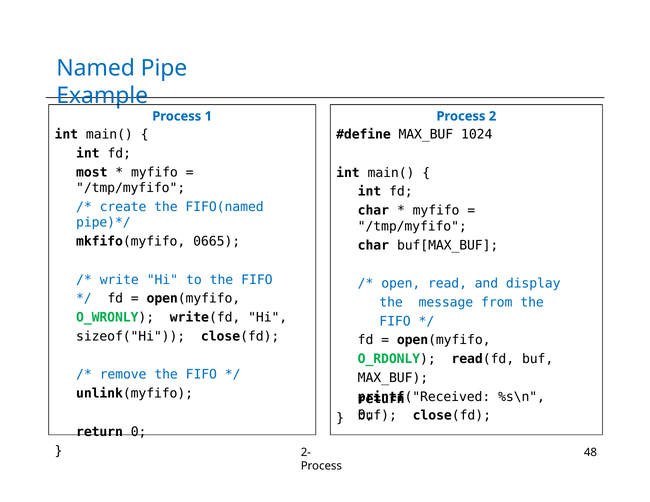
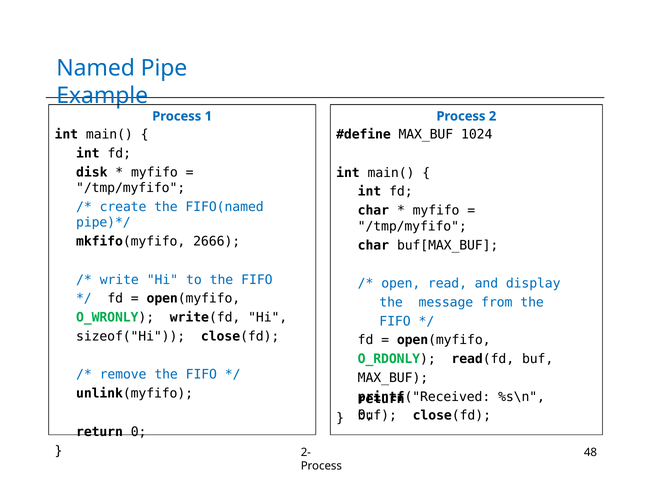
most: most -> disk
0665: 0665 -> 2666
